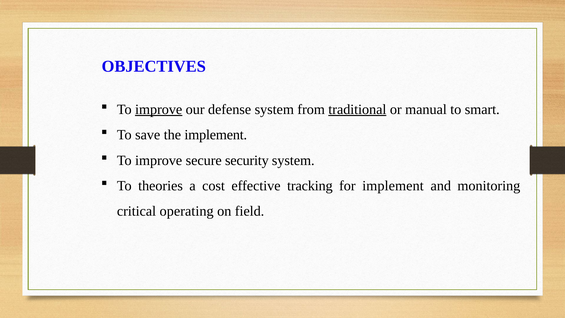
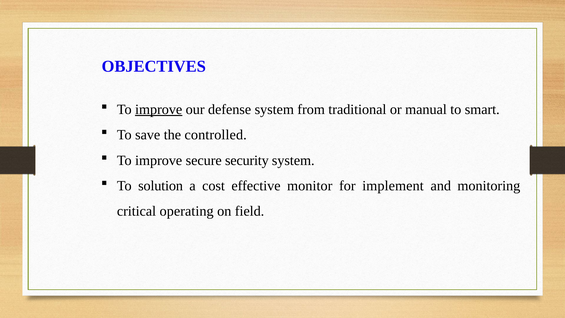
traditional underline: present -> none
the implement: implement -> controlled
theories: theories -> solution
tracking: tracking -> monitor
